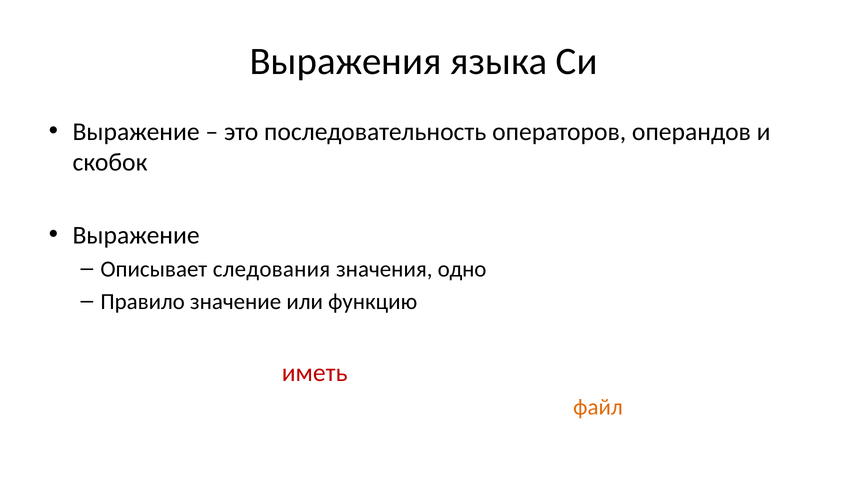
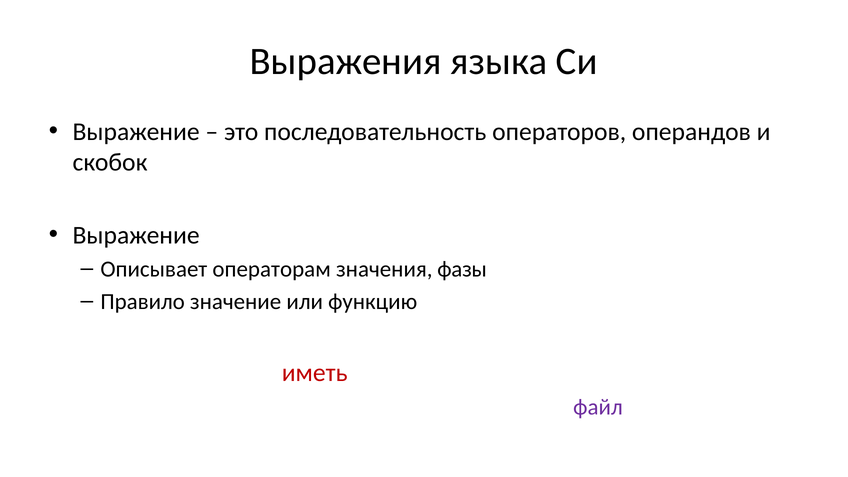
следования: следования -> операторам
одно: одно -> фазы
файл colour: orange -> purple
